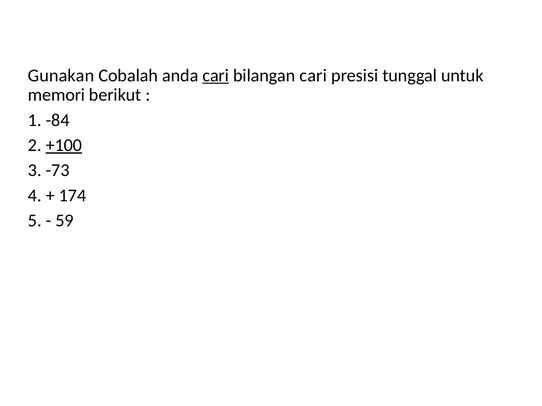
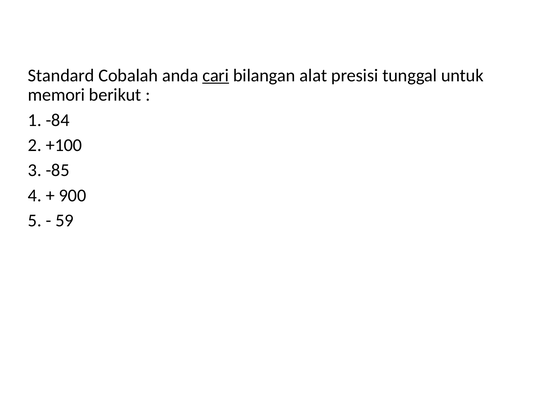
Gunakan: Gunakan -> Standard
bilangan cari: cari -> alat
+100 underline: present -> none
-73: -73 -> -85
174: 174 -> 900
